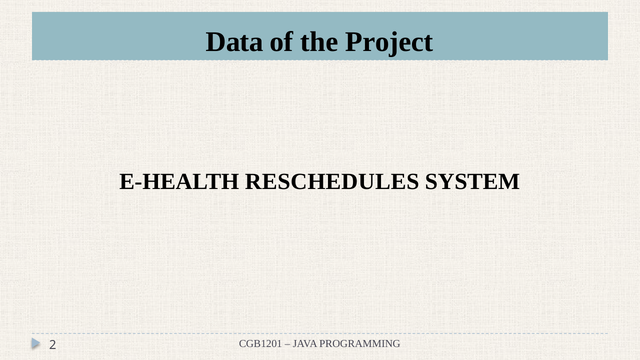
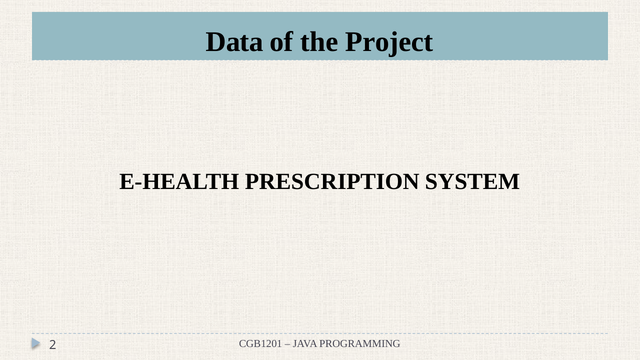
RESCHEDULES: RESCHEDULES -> PRESCRIPTION
